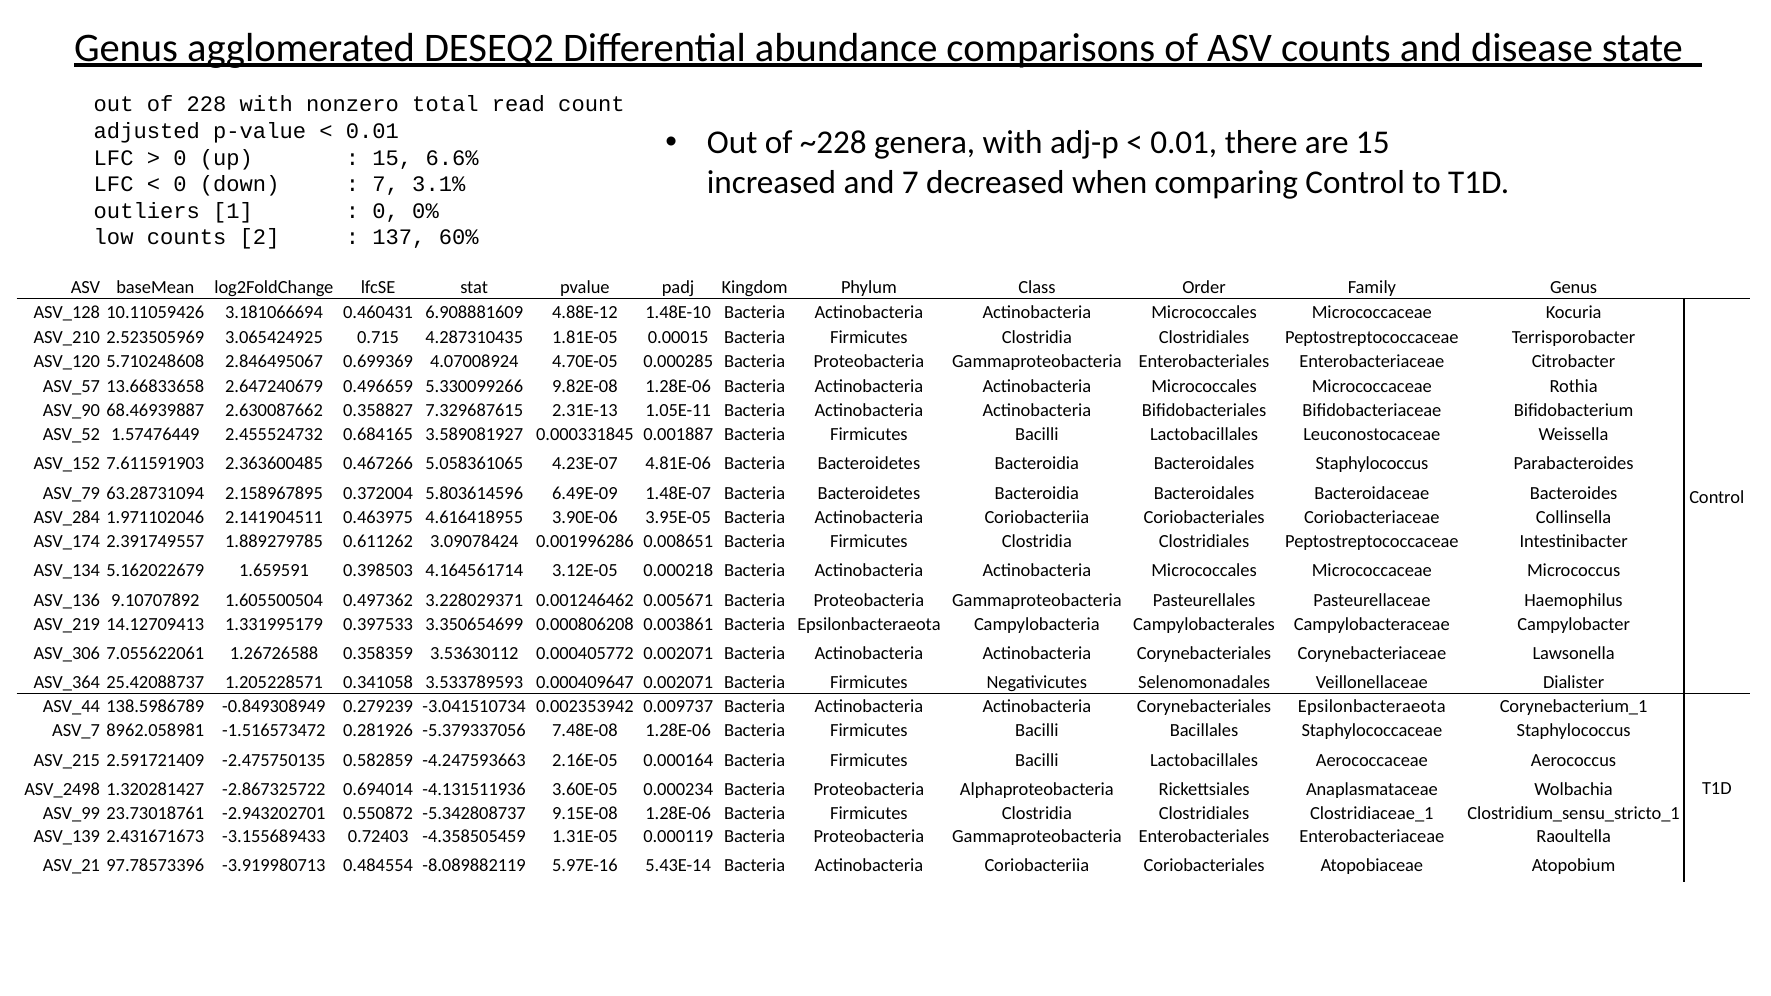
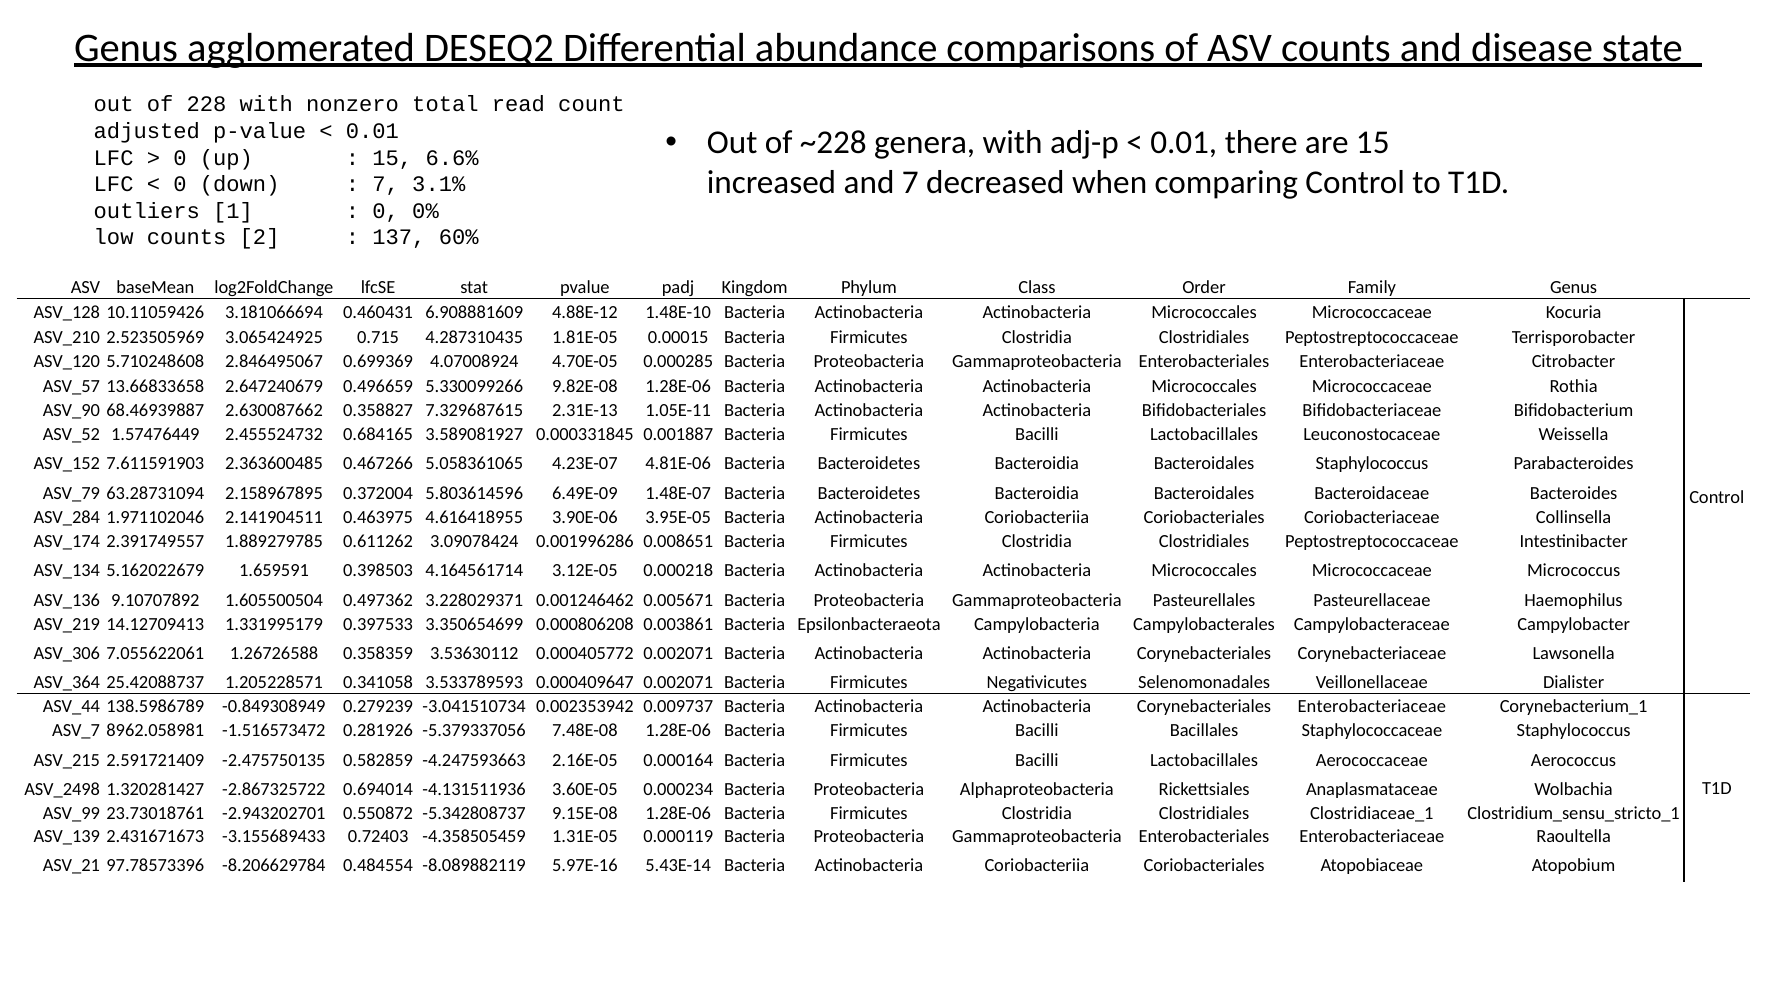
Corynebacteriales Epsilonbacteraeota: Epsilonbacteraeota -> Enterobacteriaceae
-3.919980713: -3.919980713 -> -8.206629784
